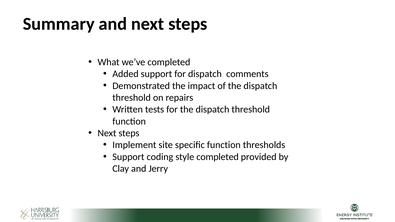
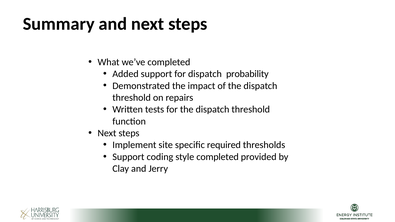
comments: comments -> probability
specific function: function -> required
